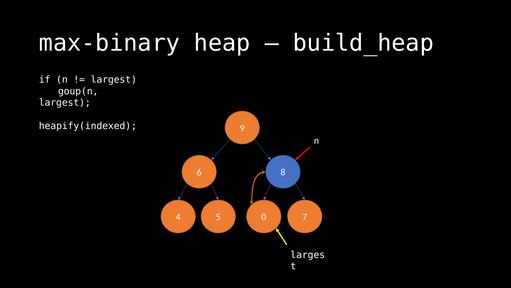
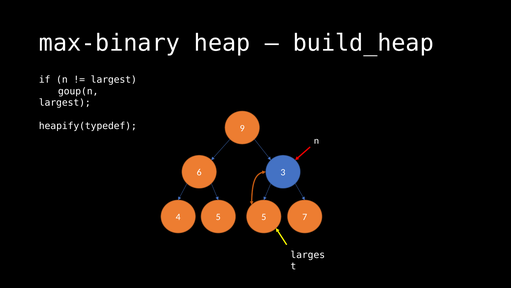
heapify(indexed: heapify(indexed -> heapify(typedef
8: 8 -> 3
5 0: 0 -> 5
